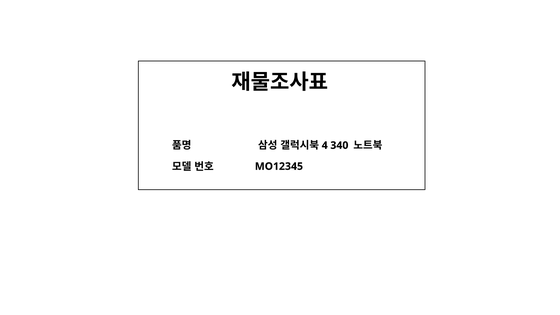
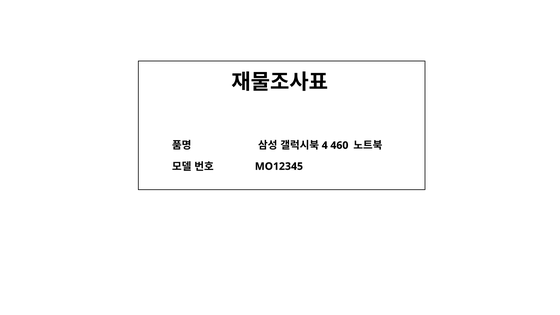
340: 340 -> 460
